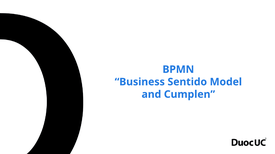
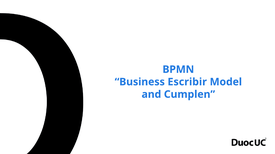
Sentido: Sentido -> Escribir
